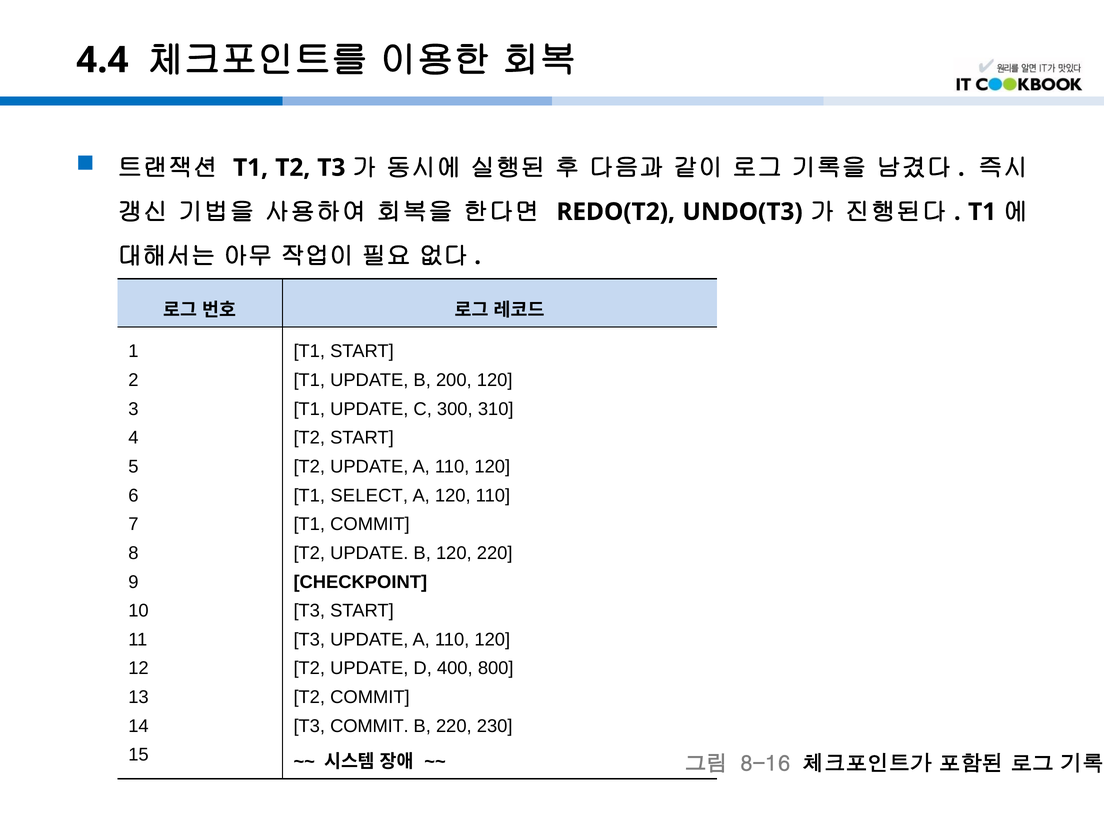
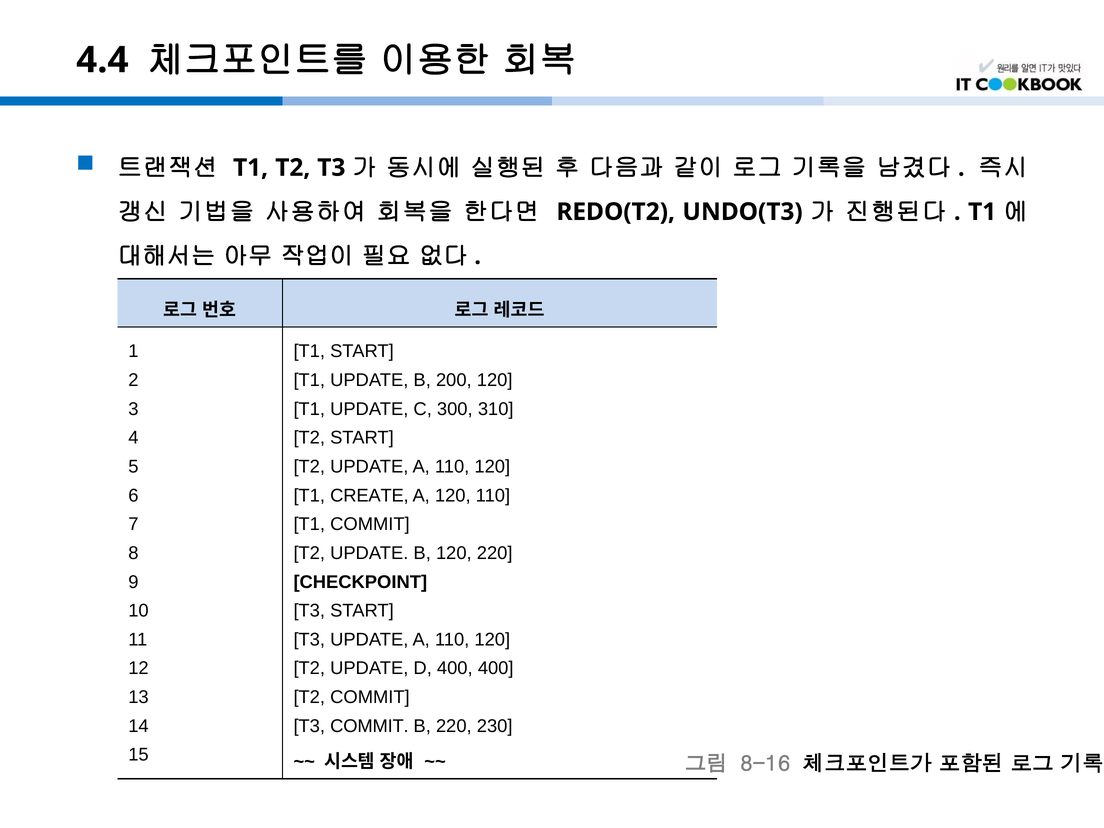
SELECT: SELECT -> CREATE
400 800: 800 -> 400
